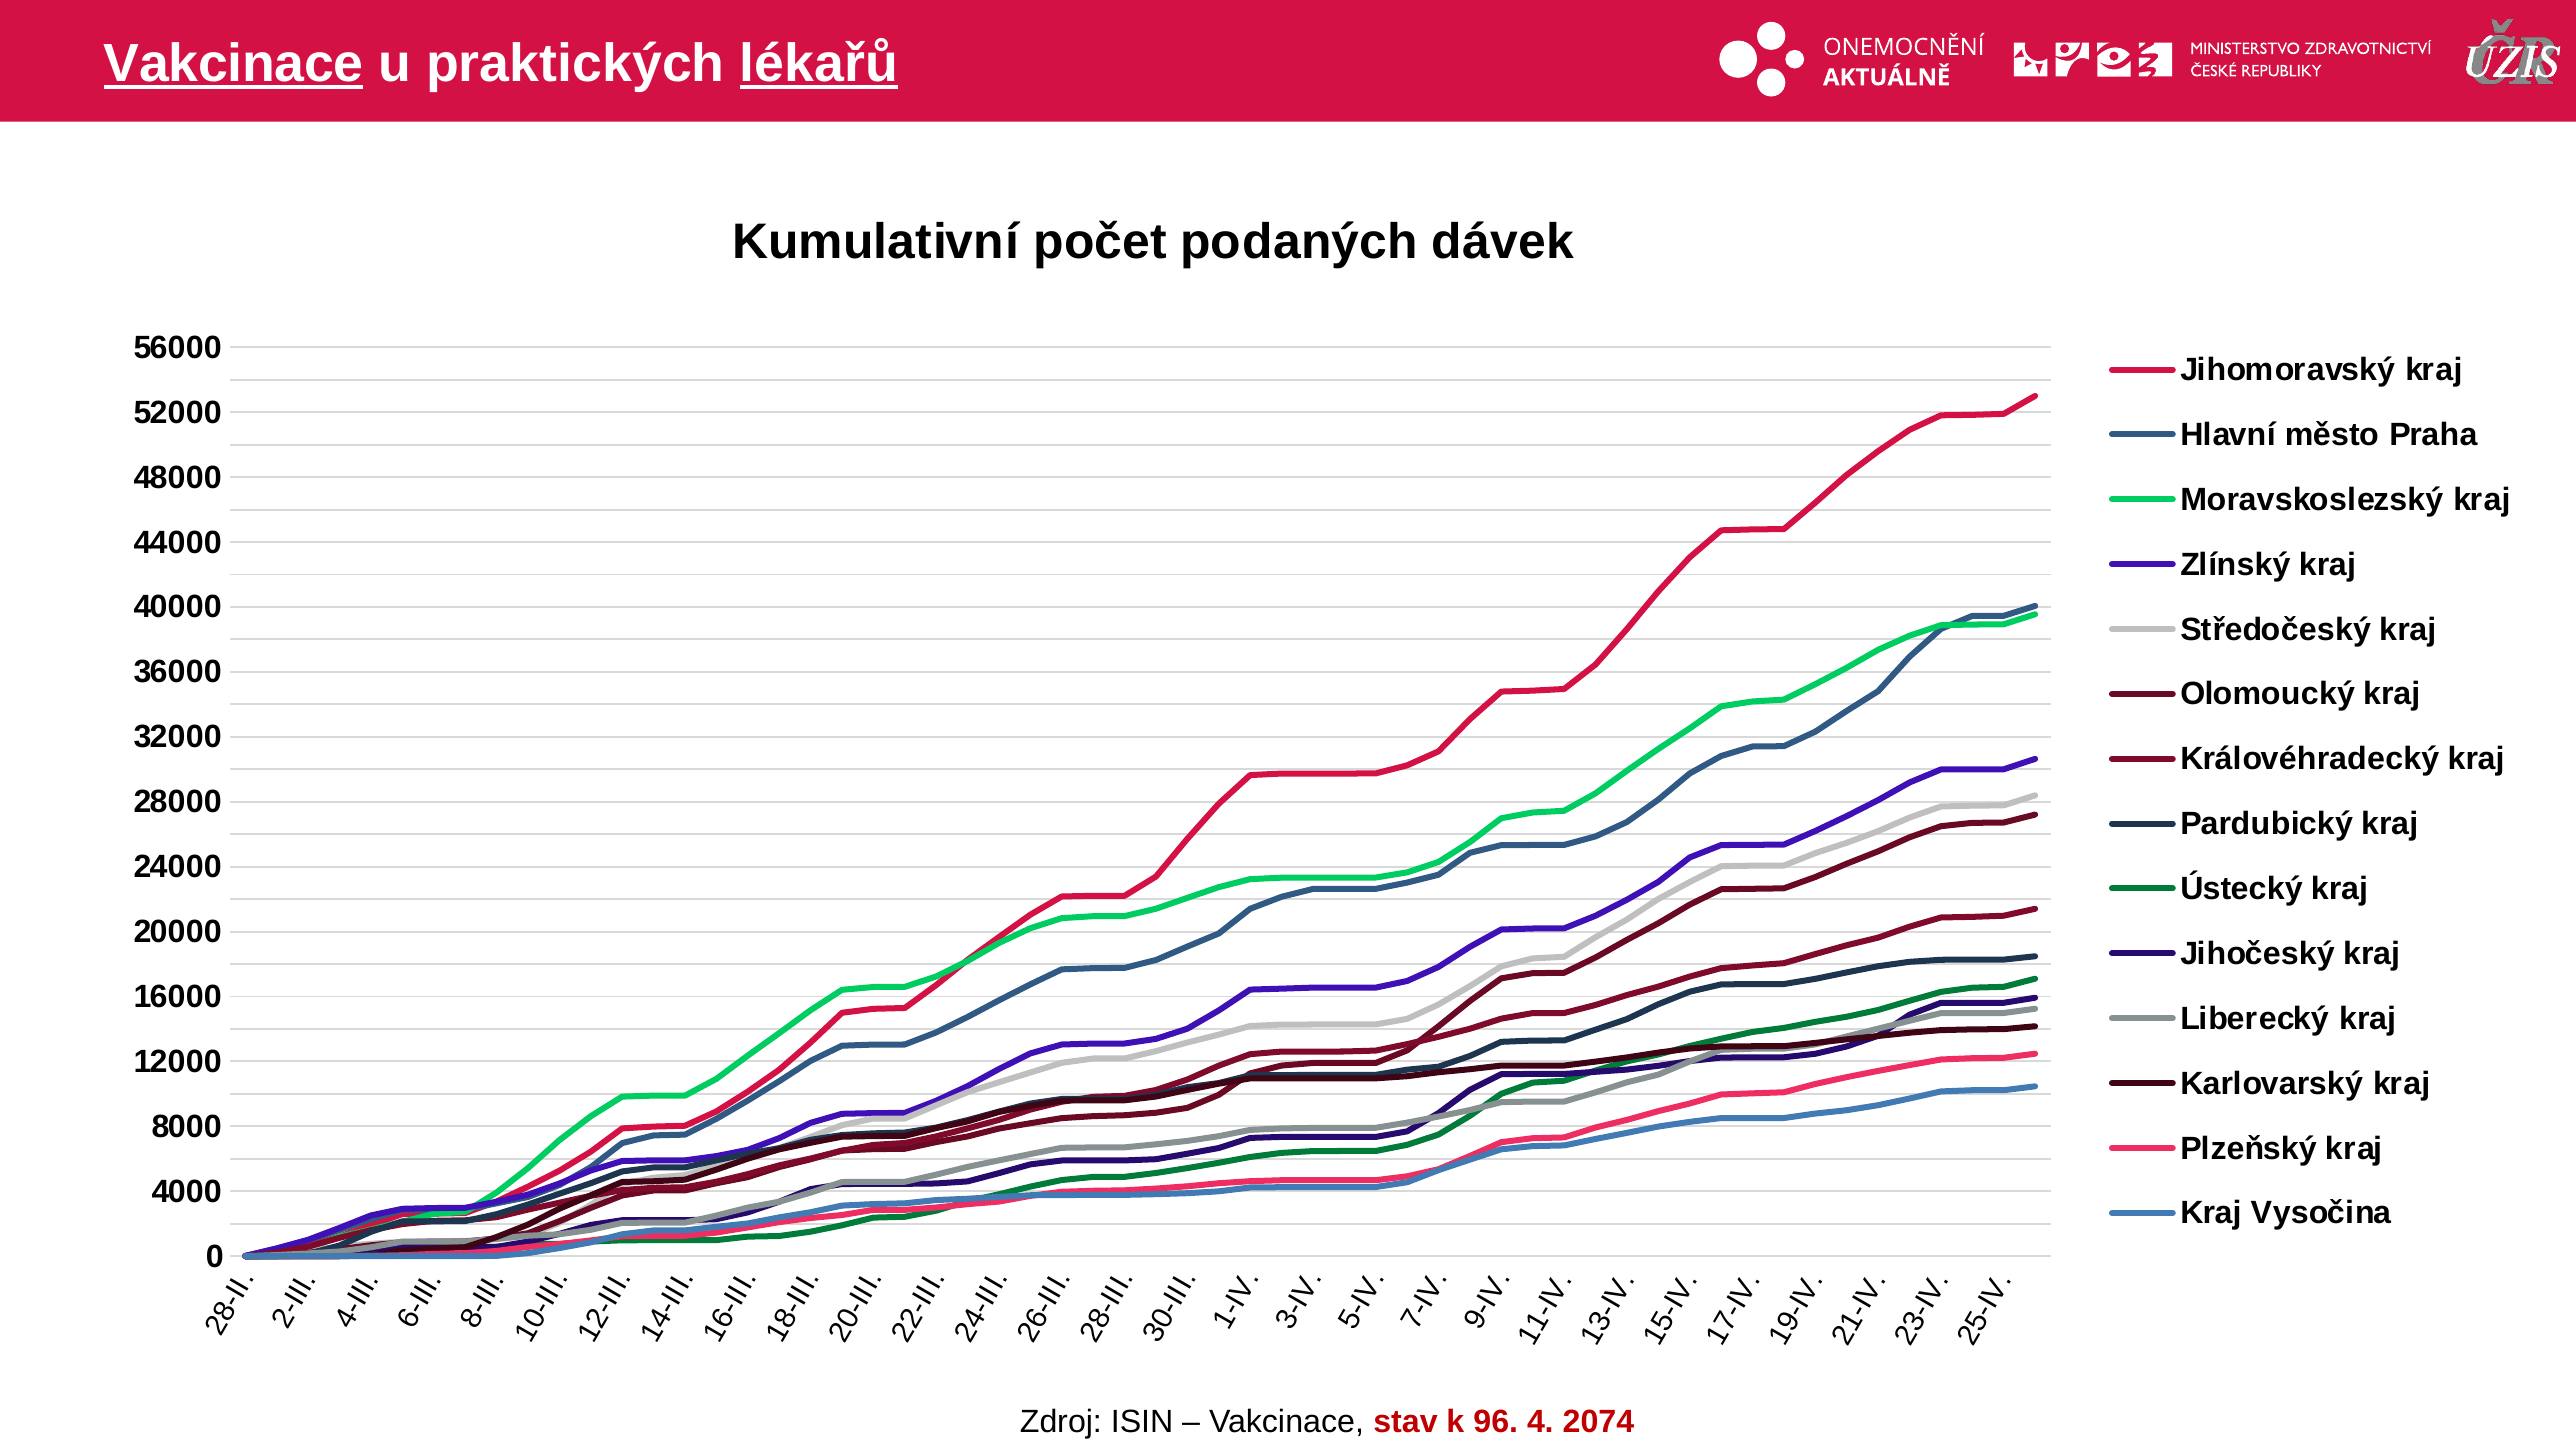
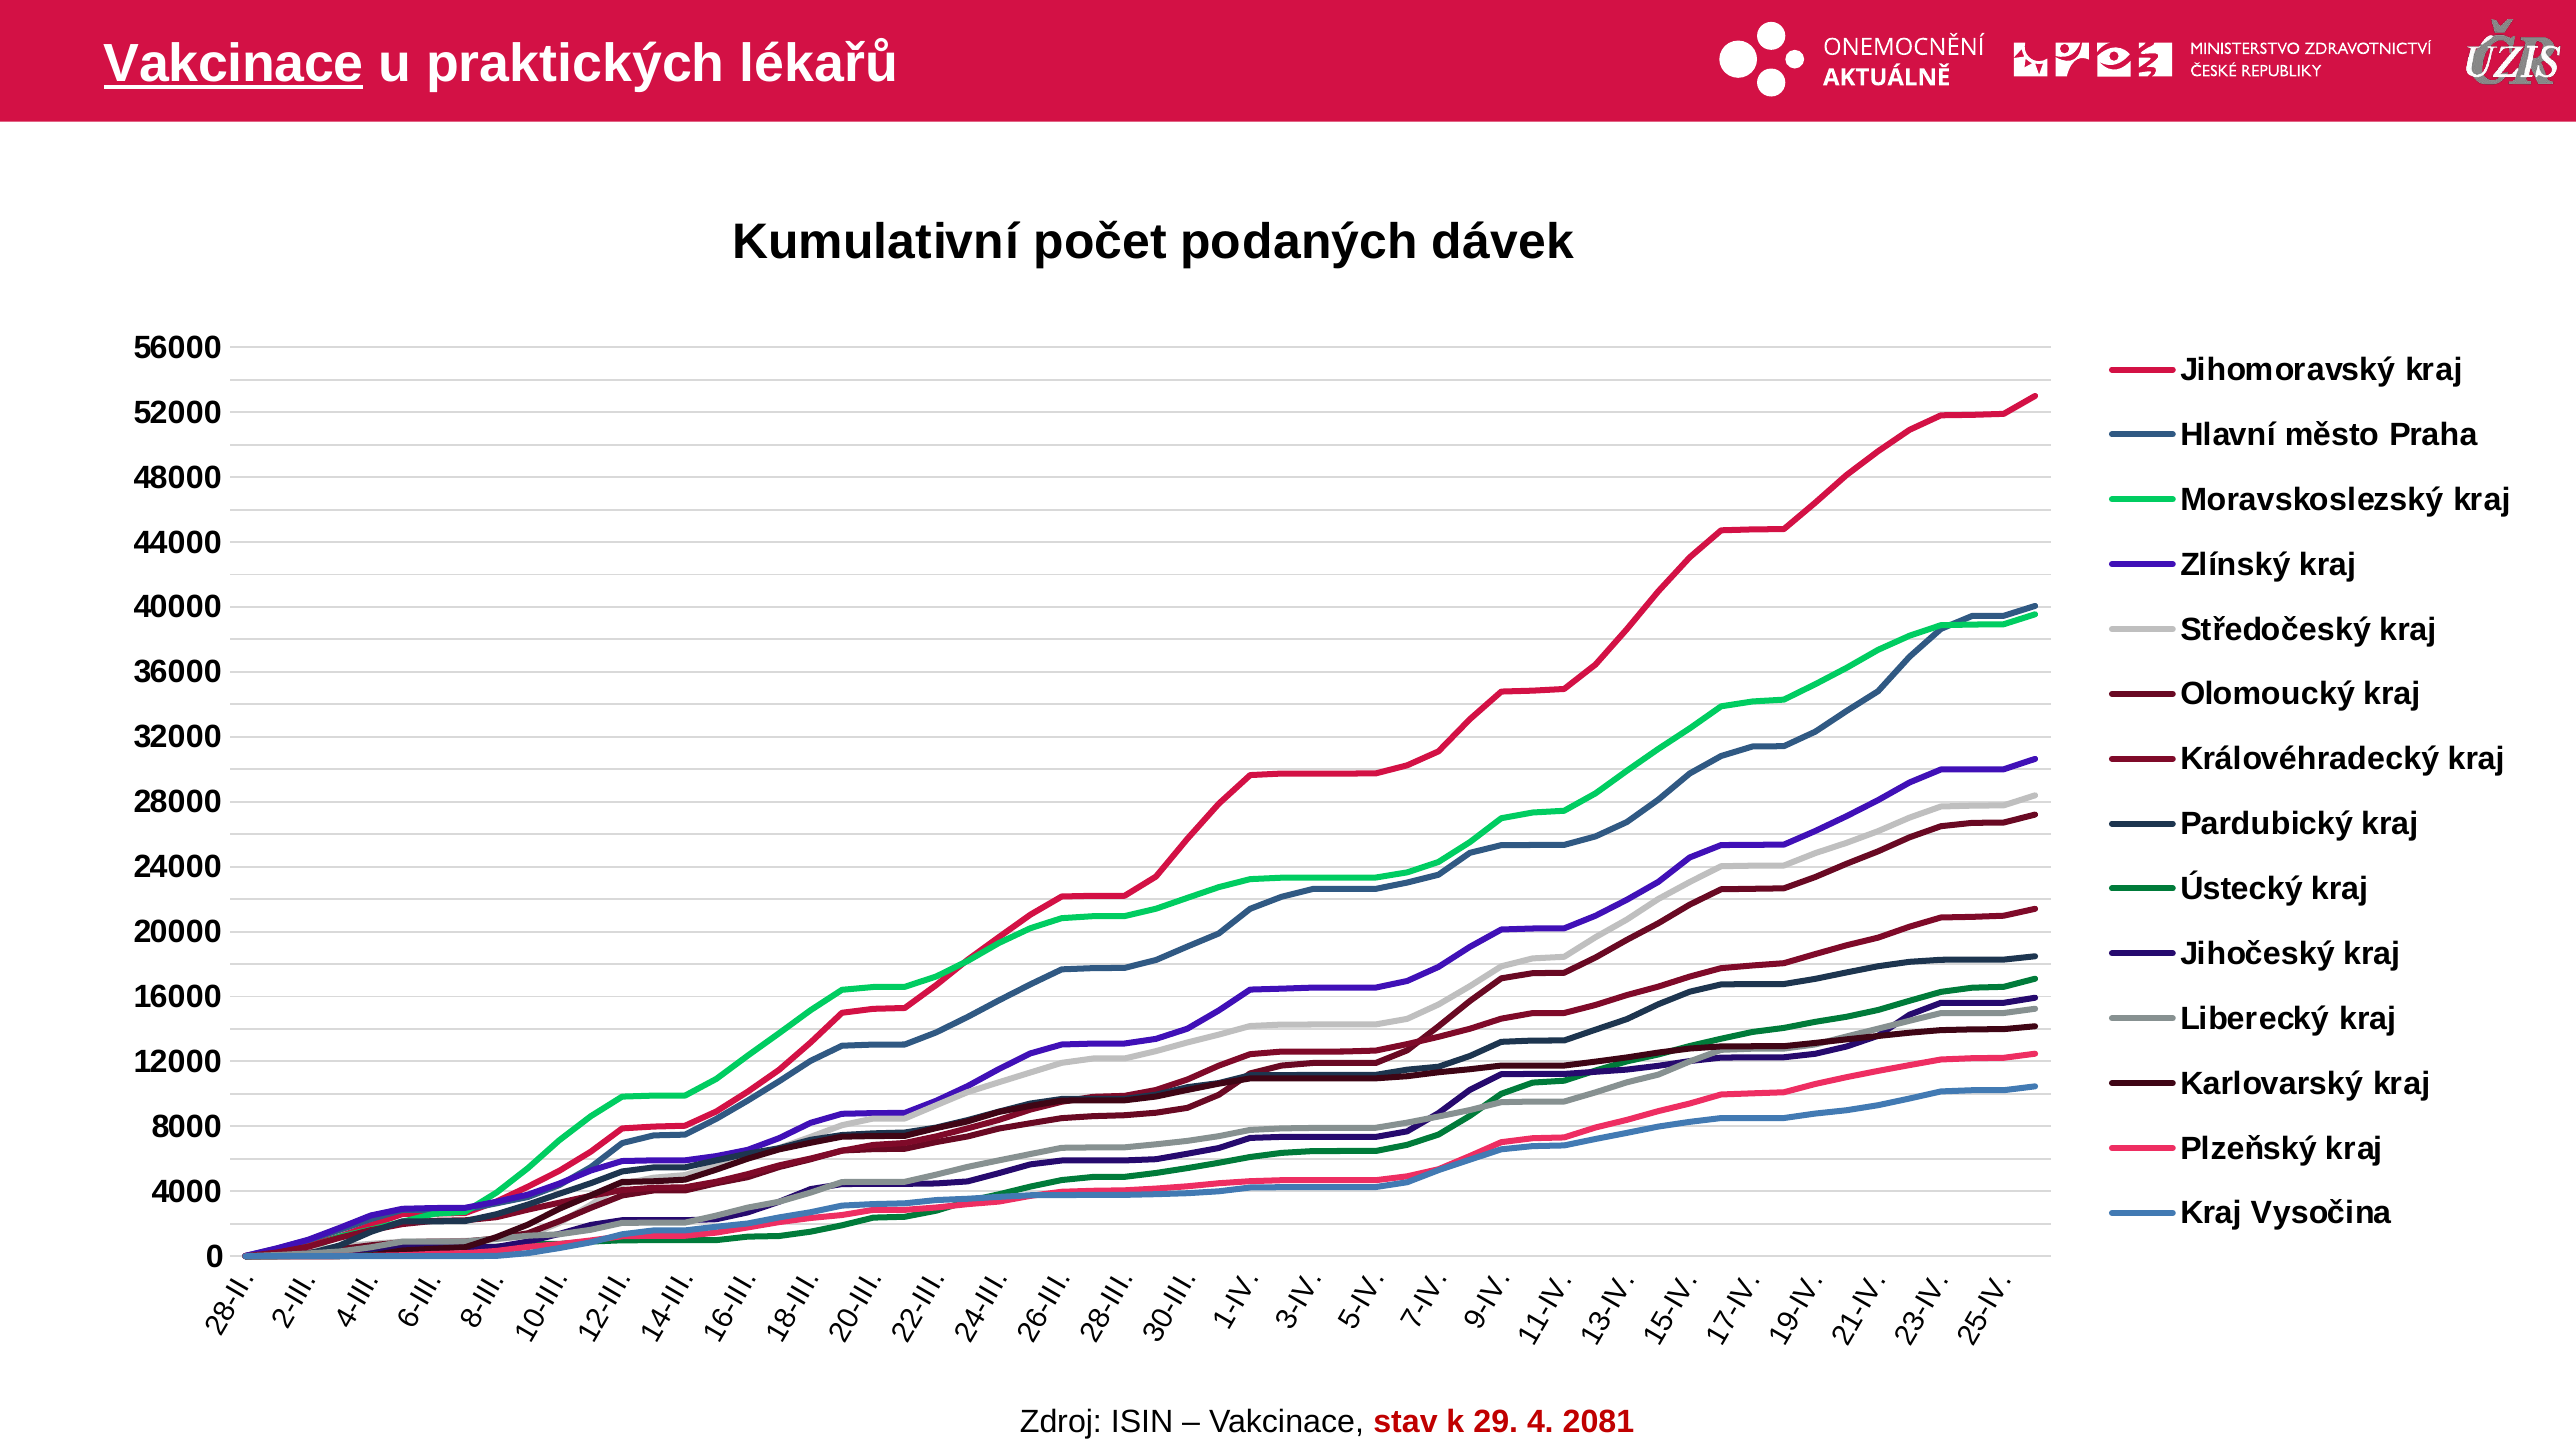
lékařů underline: present -> none
96: 96 -> 29
2074: 2074 -> 2081
